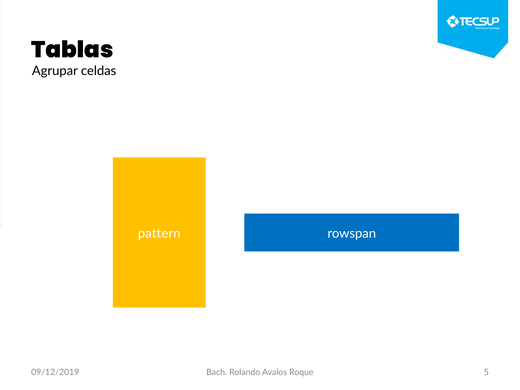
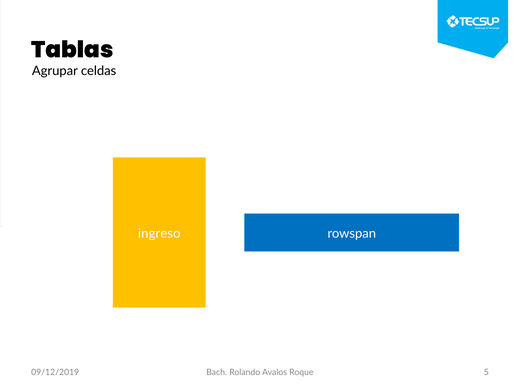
pattern: pattern -> ingreso
